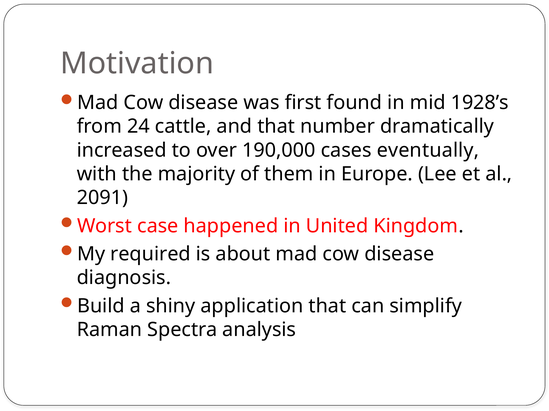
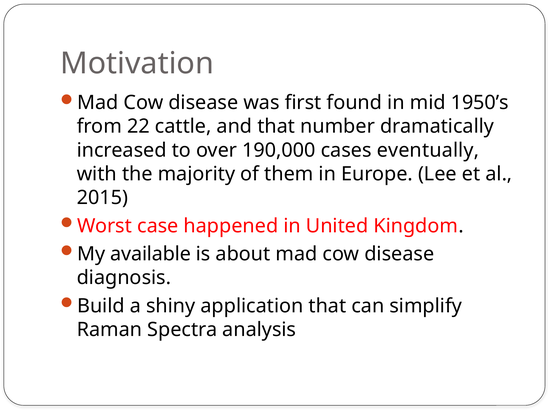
1928’s: 1928’s -> 1950’s
24: 24 -> 22
2091: 2091 -> 2015
required: required -> available
